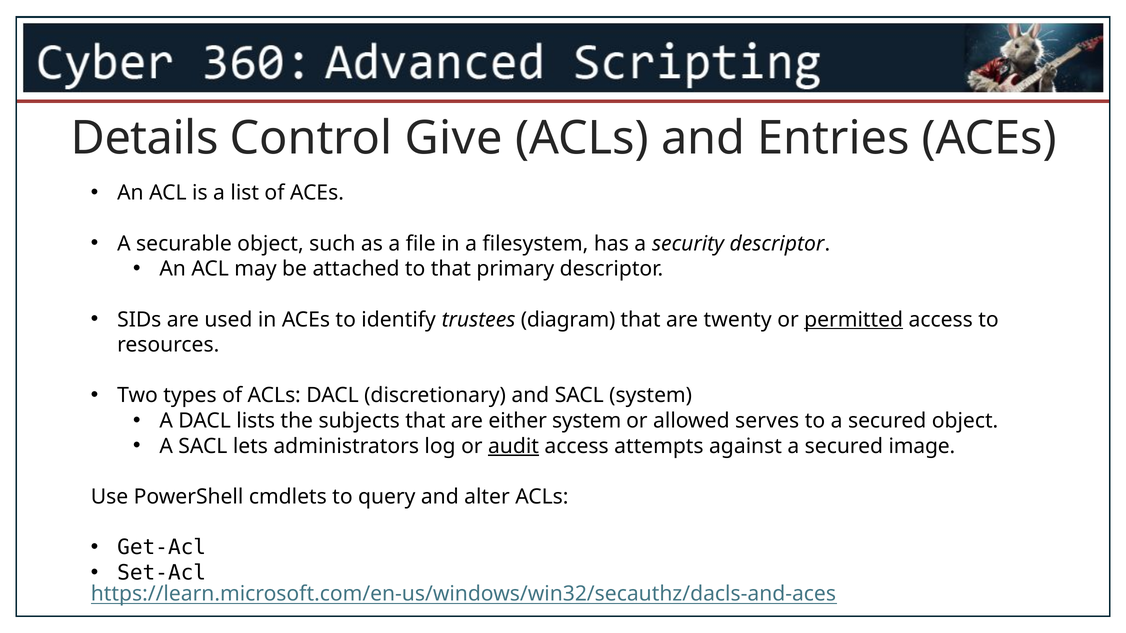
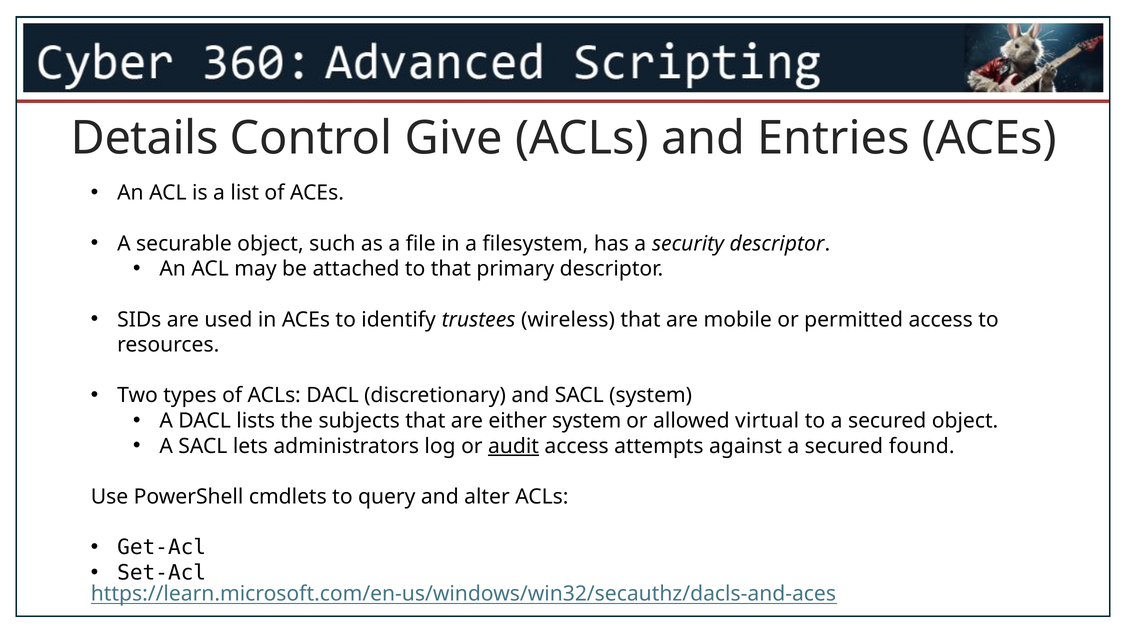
diagram: diagram -> wireless
twenty: twenty -> mobile
permitted underline: present -> none
serves: serves -> virtual
image: image -> found
